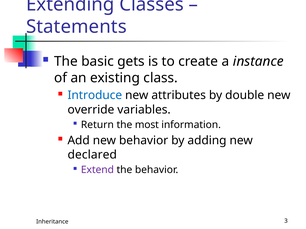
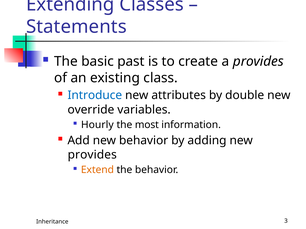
gets: gets -> past
a instance: instance -> provides
Return: Return -> Hourly
declared at (92, 155): declared -> provides
Extend colour: purple -> orange
